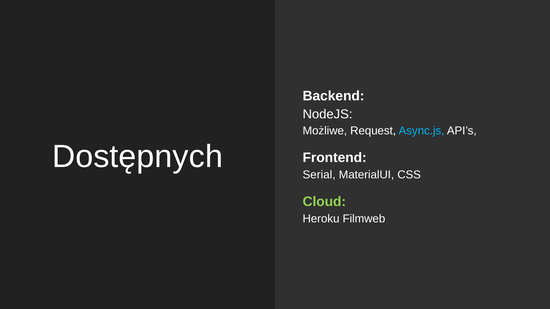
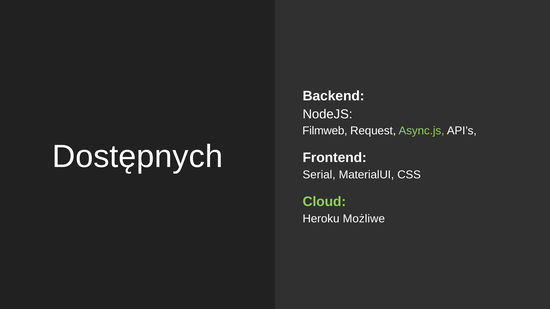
Możliwe: Możliwe -> Filmweb
Async.js colour: light blue -> light green
Filmweb: Filmweb -> Możliwe
